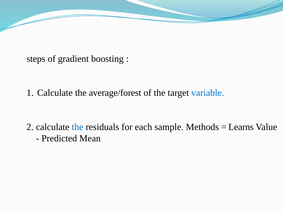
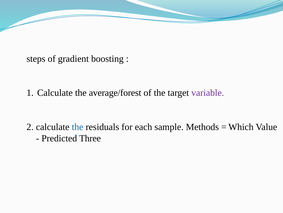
variable colour: blue -> purple
Learns: Learns -> Which
Mean: Mean -> Three
